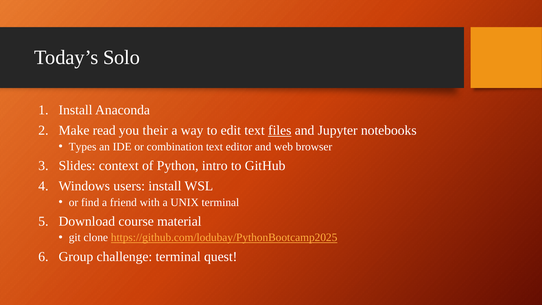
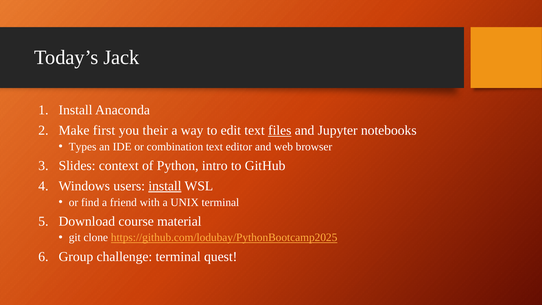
Solo: Solo -> Jack
read: read -> first
install at (165, 186) underline: none -> present
